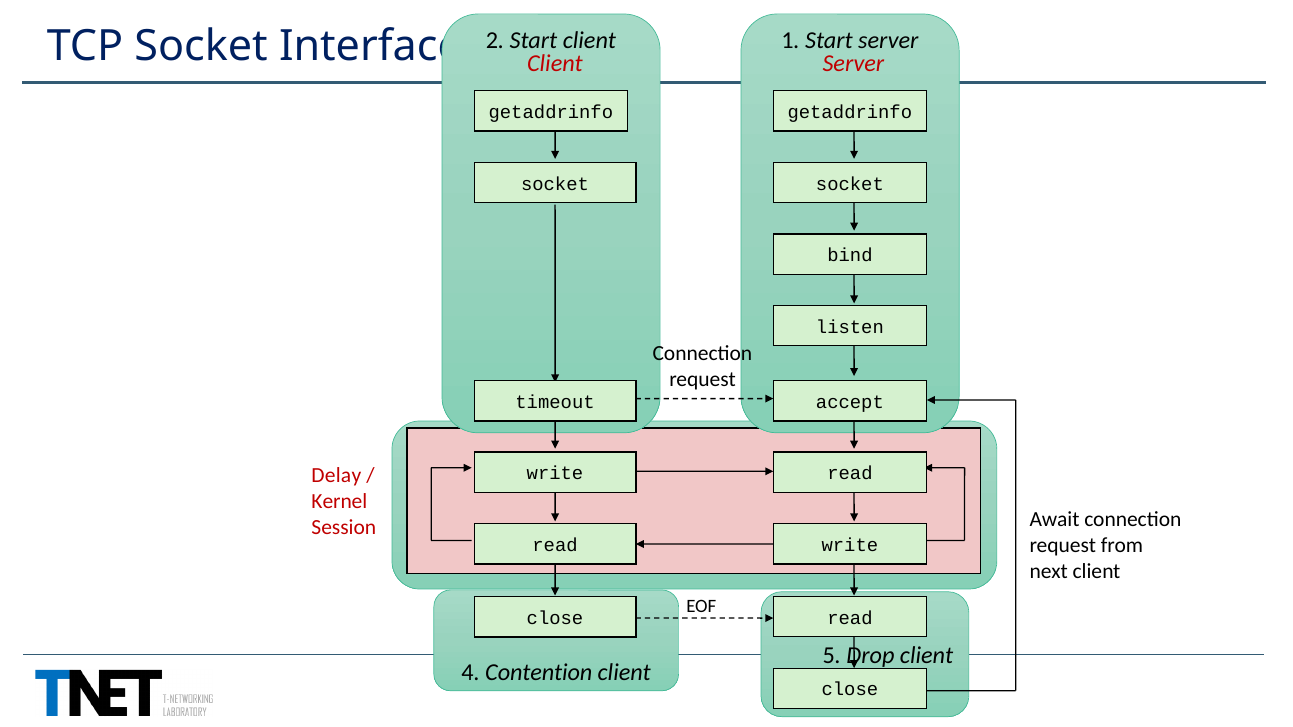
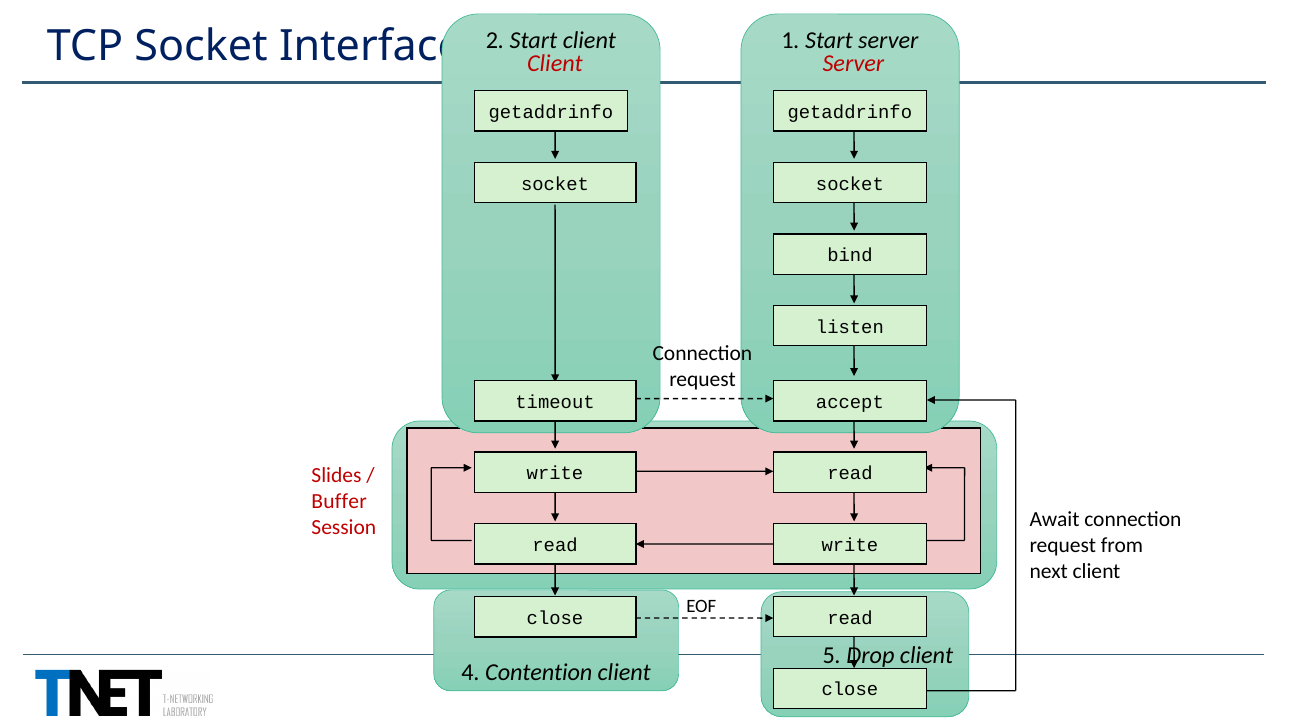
Delay: Delay -> Slides
Kernel: Kernel -> Buffer
